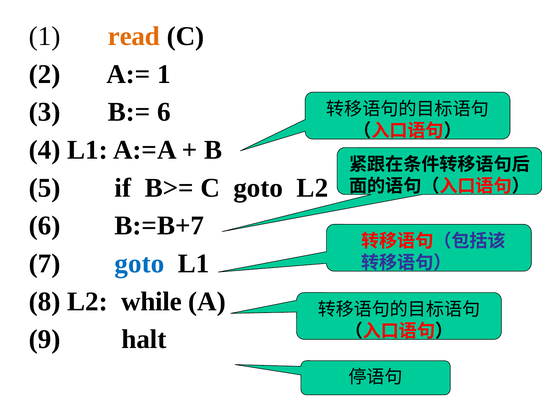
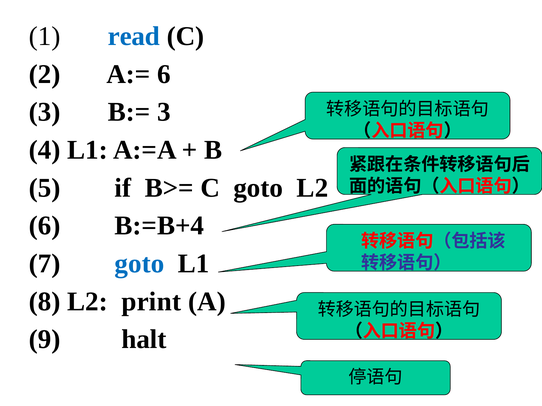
read colour: orange -> blue
A:= 1: 1 -> 6
B:= 6: 6 -> 3
B:=B+7: B:=B+7 -> B:=B+4
while: while -> print
